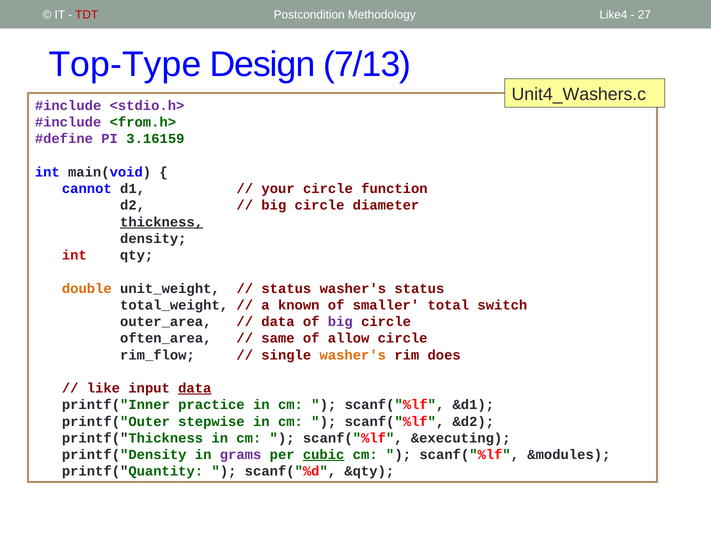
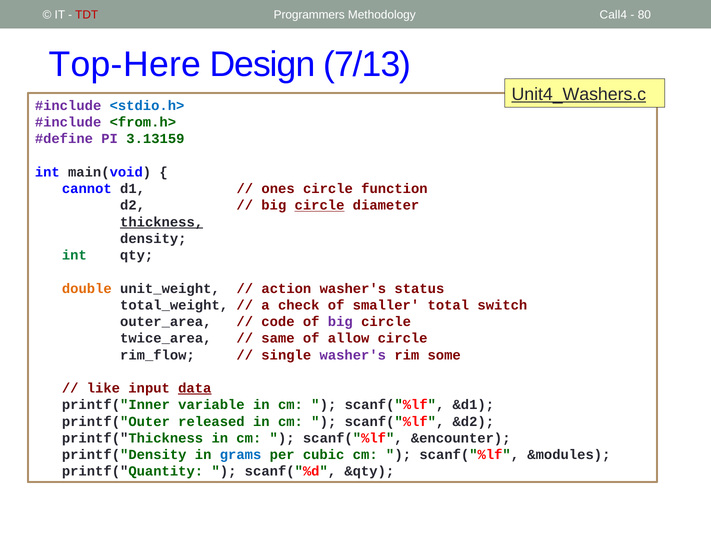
Postcondition: Postcondition -> Programmers
Like4: Like4 -> Call4
27: 27 -> 80
Top-Type: Top-Type -> Top-Here
Unit4_Washers.c underline: none -> present
<stdio.h> colour: purple -> blue
3.16159: 3.16159 -> 3.13159
your: your -> ones
circle at (320, 205) underline: none -> present
int at (74, 255) colour: red -> green
status at (286, 288): status -> action
known: known -> check
data at (278, 321): data -> code
often_area: often_area -> twice_area
washer's at (353, 354) colour: orange -> purple
does: does -> some
practice: practice -> variable
stepwise: stepwise -> released
&executing: &executing -> &encounter
grams colour: purple -> blue
cubic underline: present -> none
